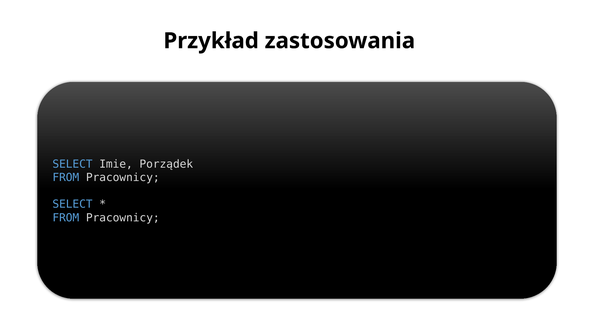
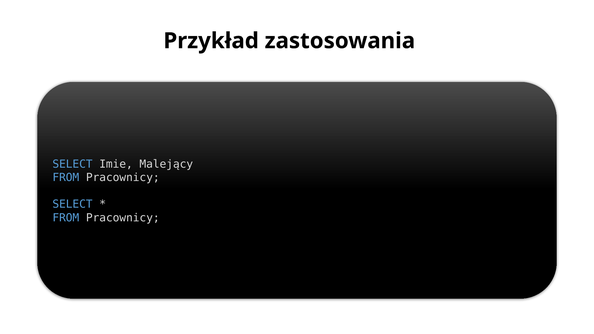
Porządek: Porządek -> Malejący
